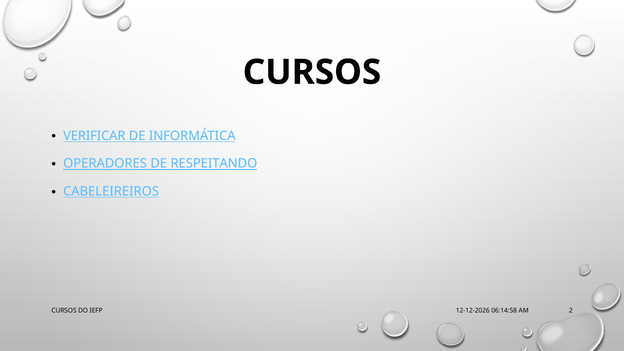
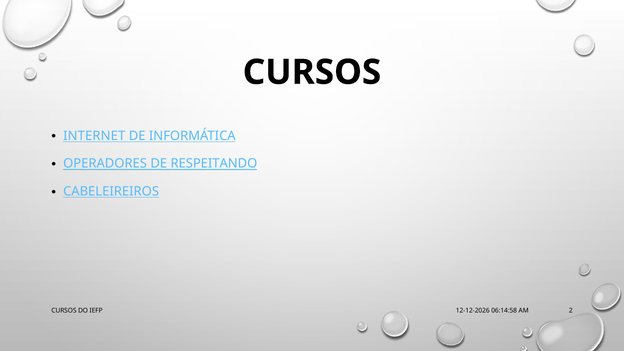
VERIFICAR: VERIFICAR -> INTERNET
